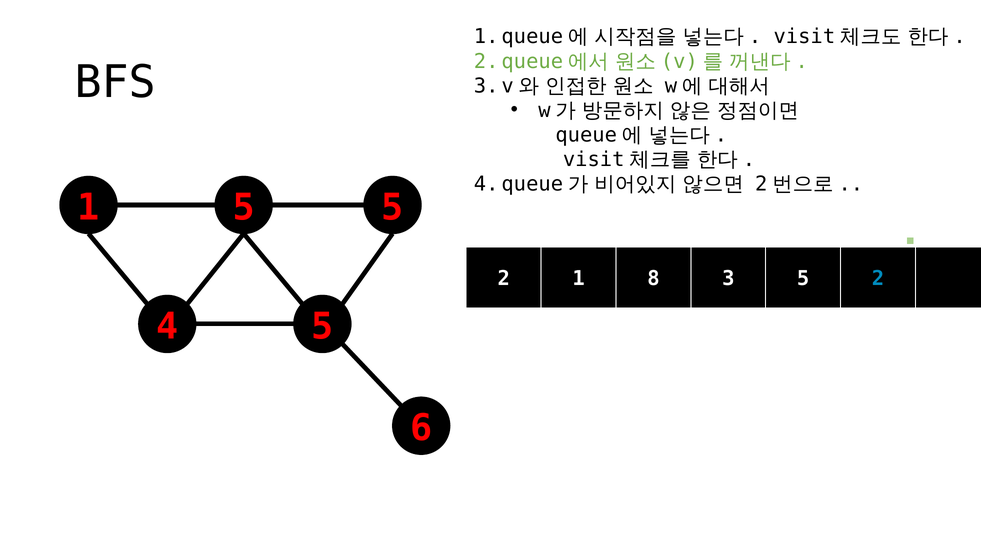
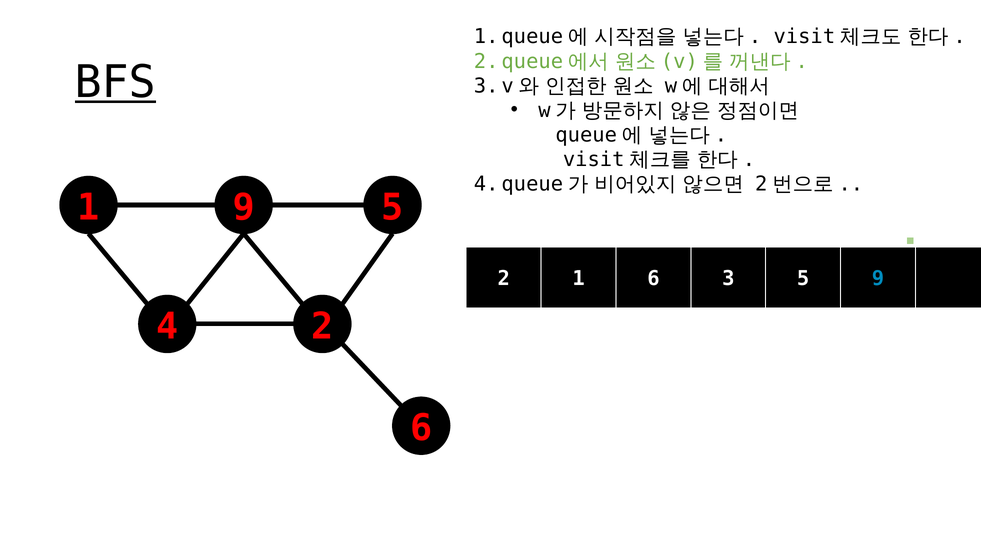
BFS underline: none -> present
1 5: 5 -> 9
1 8: 8 -> 6
5 2: 2 -> 9
4 5: 5 -> 2
